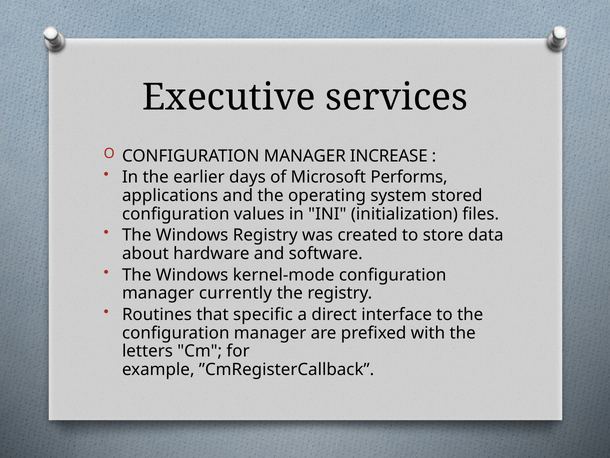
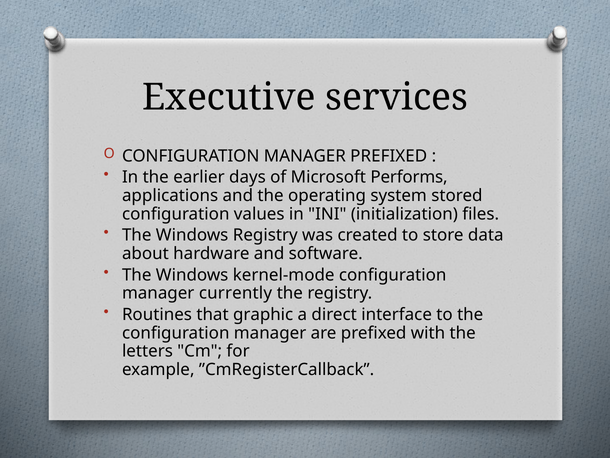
MANAGER INCREASE: INCREASE -> PREFIXED
specific: specific -> graphic
